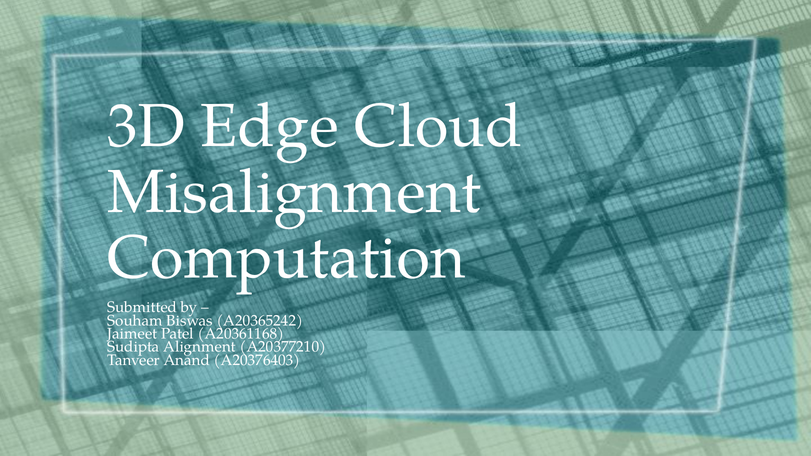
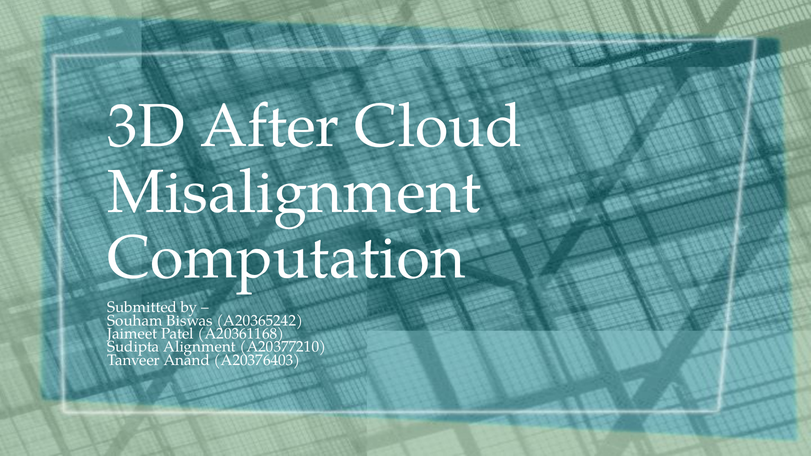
Edge: Edge -> After
